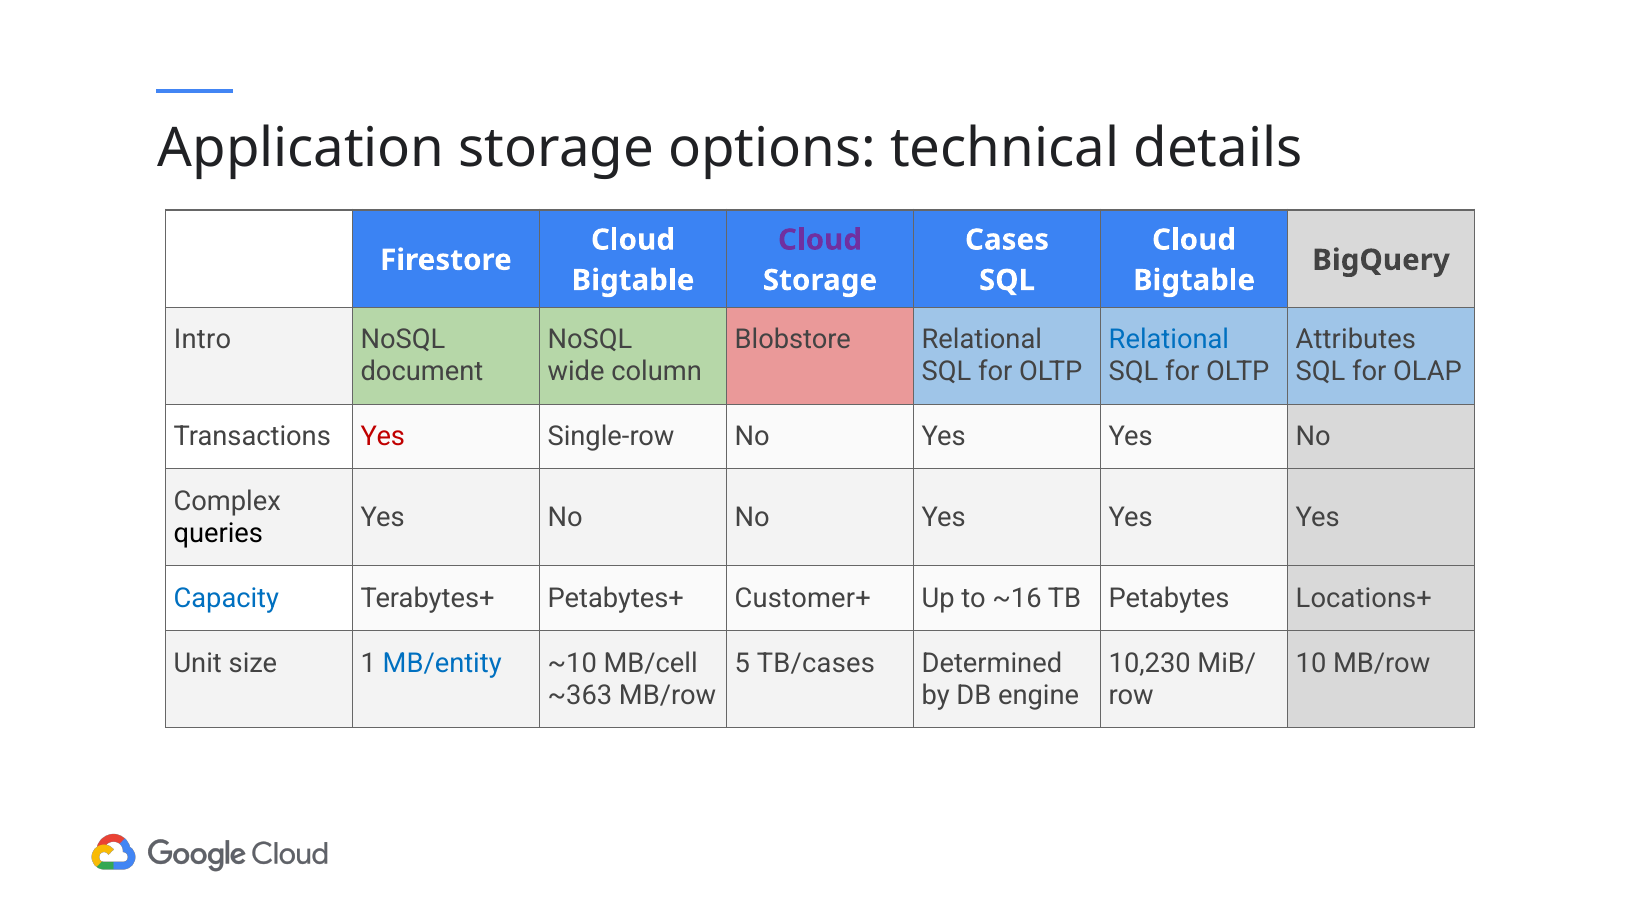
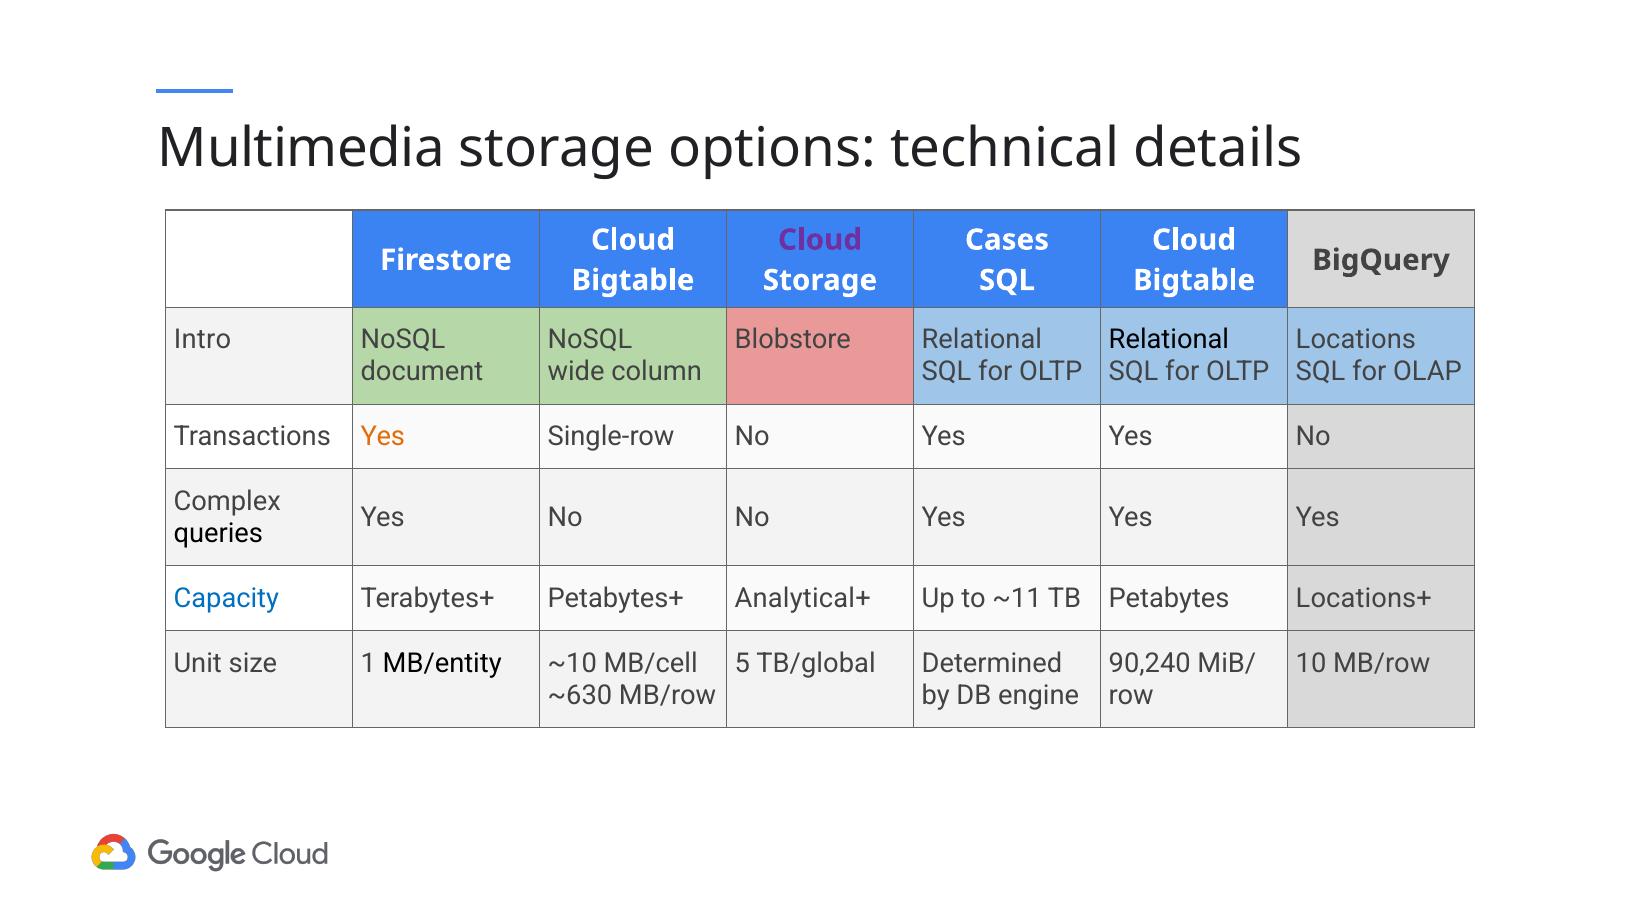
Application: Application -> Multimedia
Relational at (1169, 340) colour: blue -> black
Attributes: Attributes -> Locations
Yes at (383, 436) colour: red -> orange
Customer+: Customer+ -> Analytical+
~16: ~16 -> ~11
MB/entity colour: blue -> black
TB/cases: TB/cases -> TB/global
10,230: 10,230 -> 90,240
~363: ~363 -> ~630
